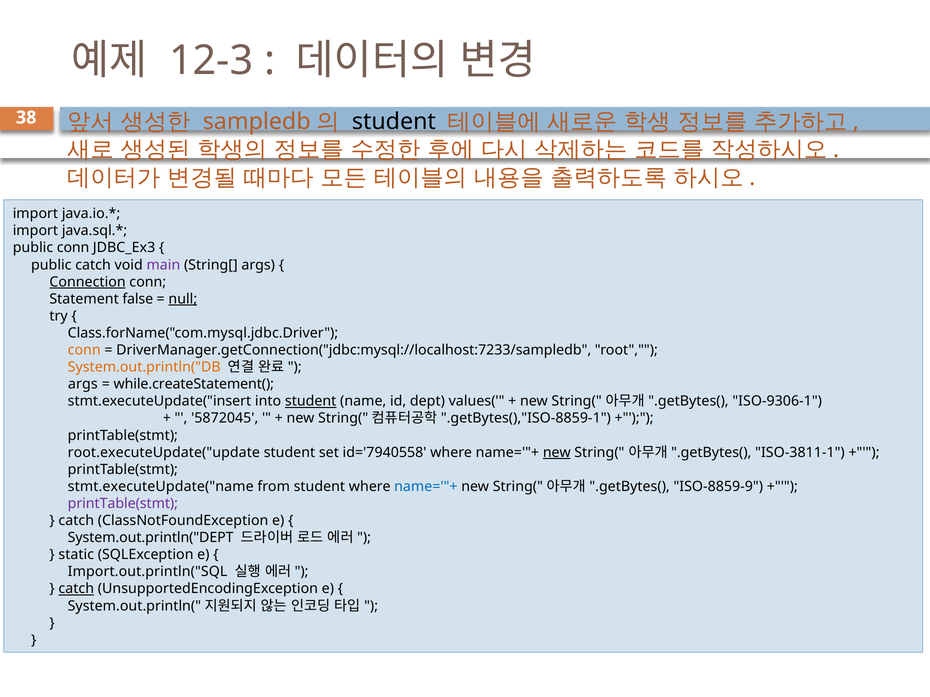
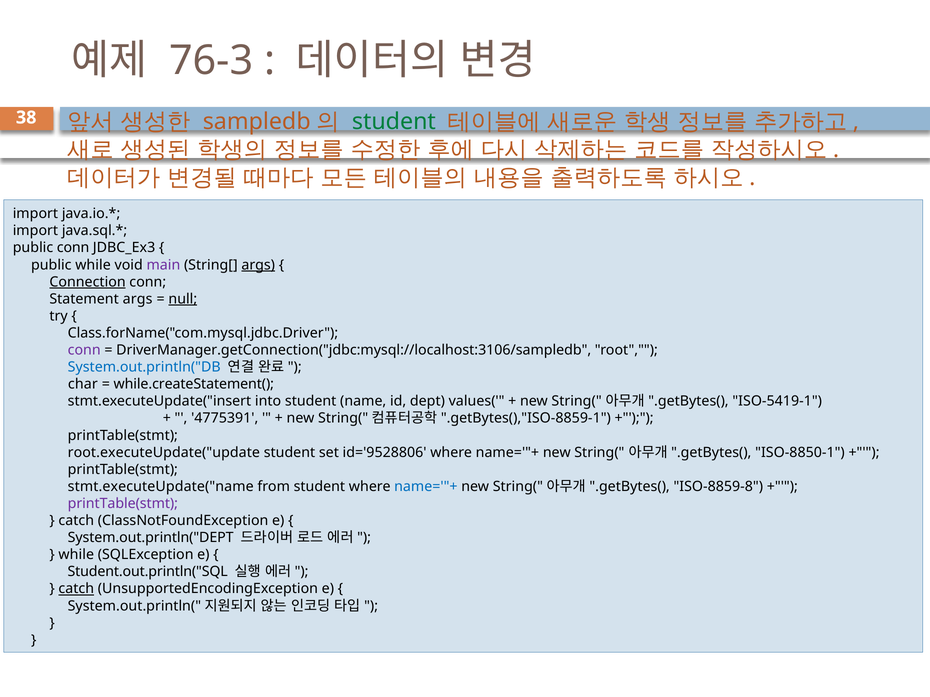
12-3: 12-3 -> 76-3
student at (394, 122) colour: black -> green
public catch: catch -> while
args at (258, 265) underline: none -> present
Statement false: false -> args
conn at (84, 350) colour: orange -> purple
DriverManager.getConnection("jdbc:mysql://localhost:7233/sampledb: DriverManager.getConnection("jdbc:mysql://localhost:7233/sampledb -> DriverManager.getConnection("jdbc:mysql://localhost:3106/sampledb
System.out.println("DB colour: orange -> blue
args at (83, 384): args -> char
student at (311, 402) underline: present -> none
ISO-9306-1: ISO-9306-1 -> ISO-5419-1
5872045: 5872045 -> 4775391
id='7940558: id='7940558 -> id='9528806
new at (557, 453) underline: present -> none
ISO-3811-1: ISO-3811-1 -> ISO-8850-1
ISO-8859-9: ISO-8859-9 -> ISO-8859-8
static at (76, 555): static -> while
Import.out.println("SQL: Import.out.println("SQL -> Student.out.println("SQL
